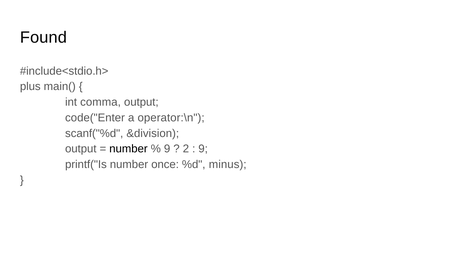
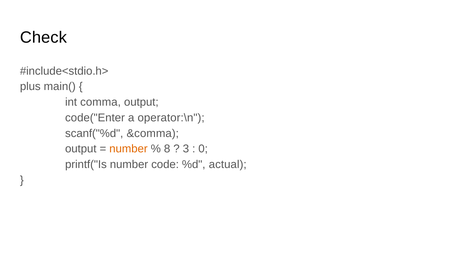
Found: Found -> Check
&division: &division -> &comma
number at (128, 149) colour: black -> orange
9 at (167, 149): 9 -> 8
2: 2 -> 3
9 at (203, 149): 9 -> 0
once: once -> code
minus: minus -> actual
